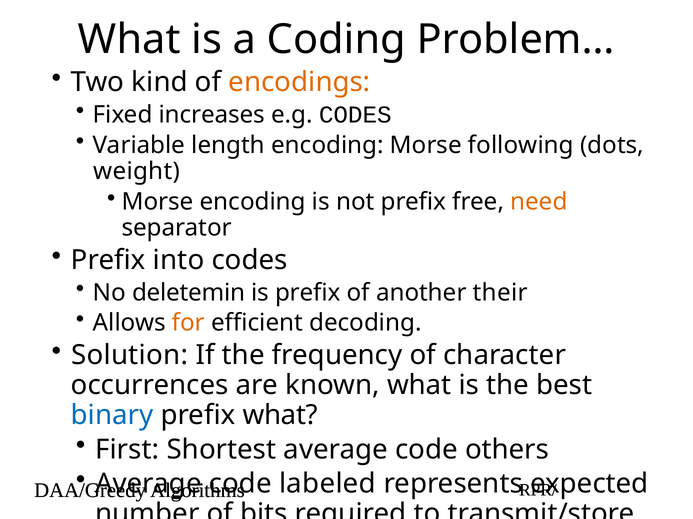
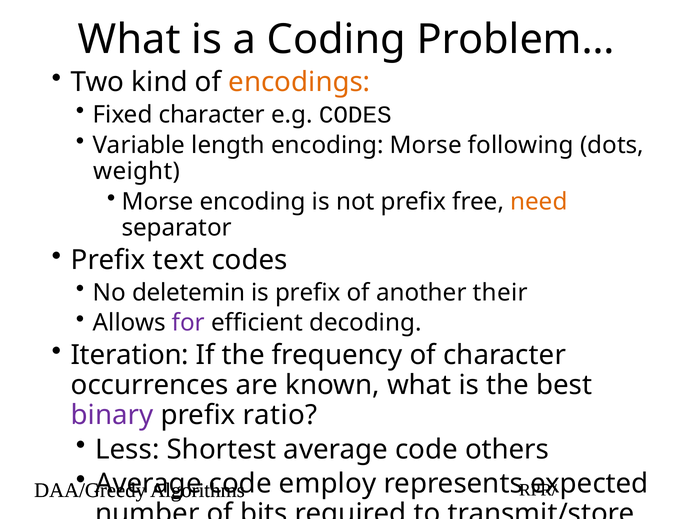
Fixed increases: increases -> character
into: into -> text
for colour: orange -> purple
Solution: Solution -> Iteration
binary colour: blue -> purple
prefix what: what -> ratio
First: First -> Less
labeled: labeled -> employ
